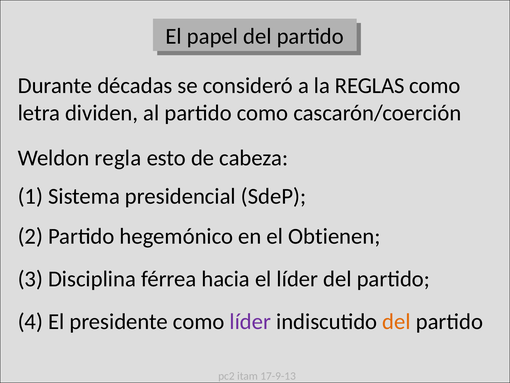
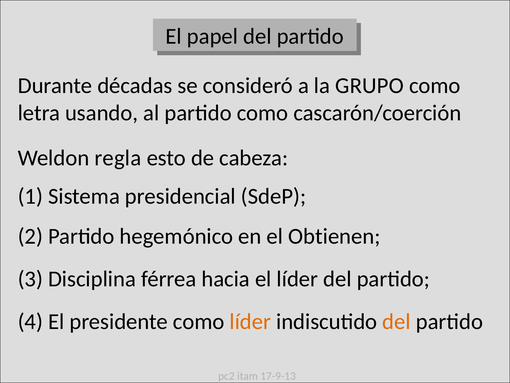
REGLAS: REGLAS -> GRUPO
dividen: dividen -> usando
líder at (250, 321) colour: purple -> orange
